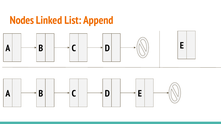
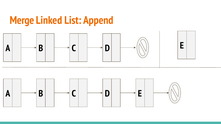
Nodes: Nodes -> Merge
